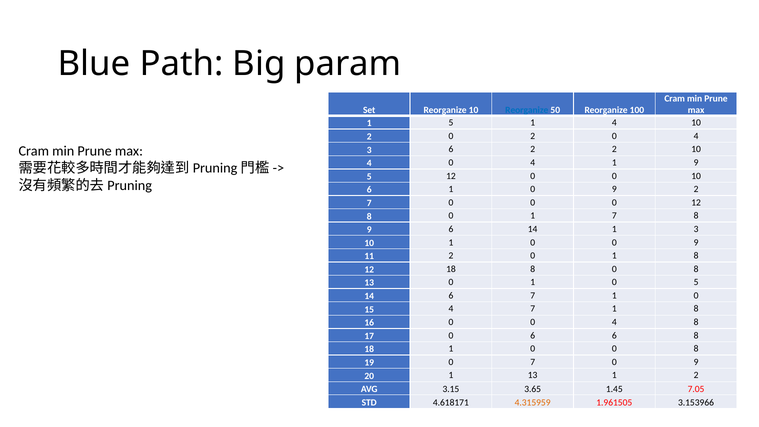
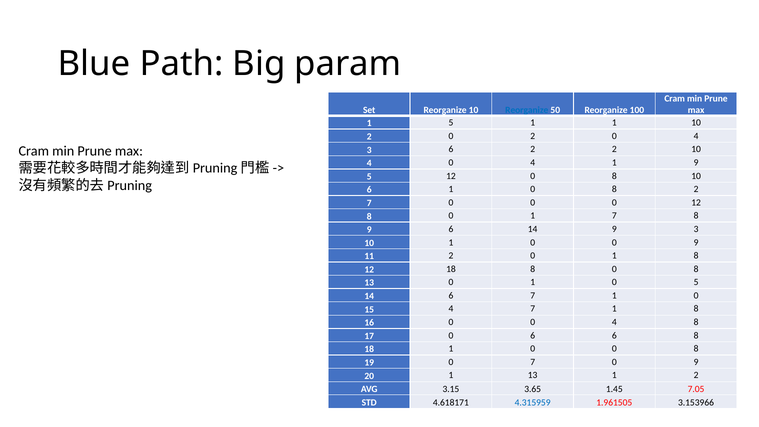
1 4: 4 -> 1
12 0 0: 0 -> 8
1 0 9: 9 -> 8
14 1: 1 -> 9
4.315959 colour: orange -> blue
